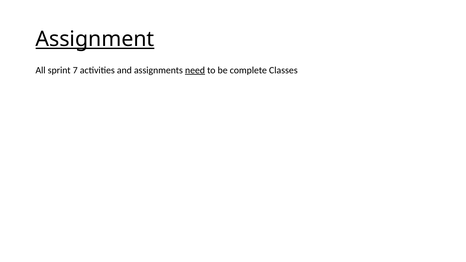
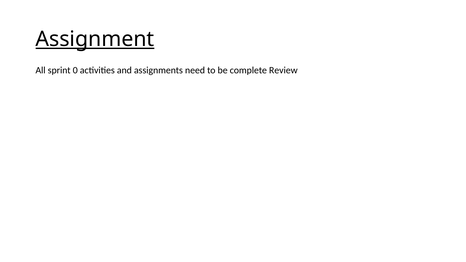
7: 7 -> 0
need underline: present -> none
Classes: Classes -> Review
